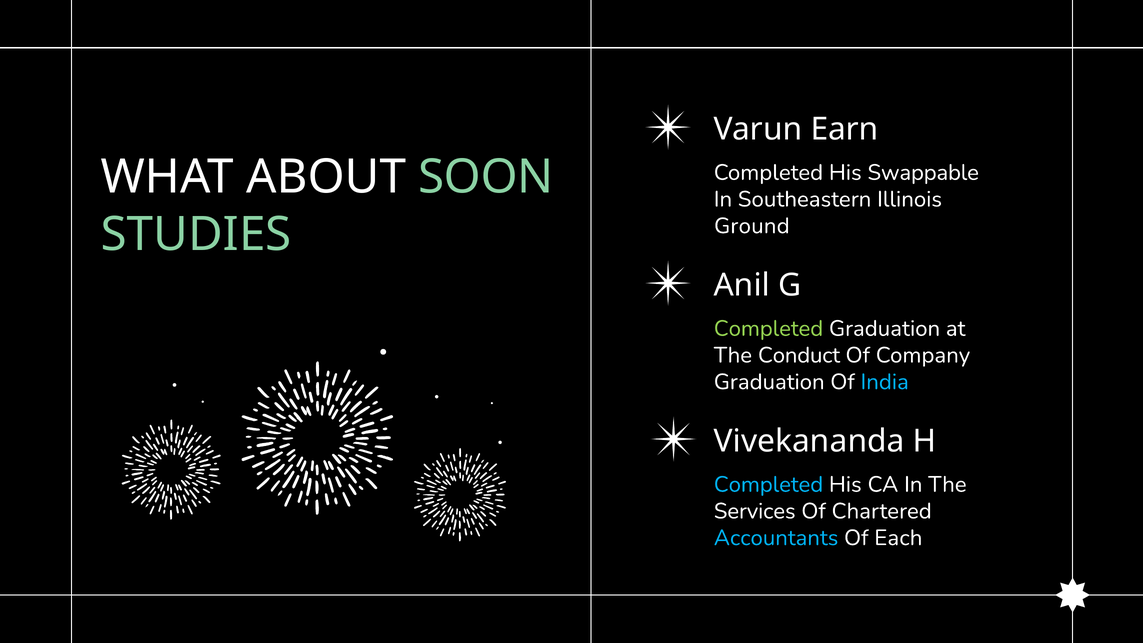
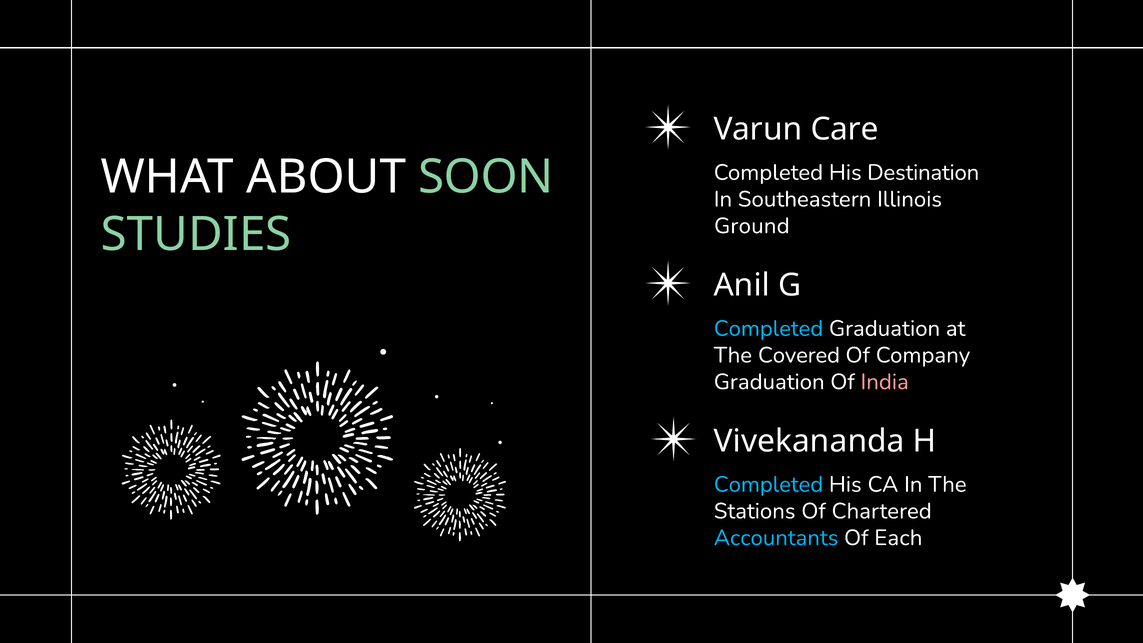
Earn: Earn -> Care
Swappable: Swappable -> Destination
Completed at (768, 328) colour: light green -> light blue
Conduct: Conduct -> Covered
India colour: light blue -> pink
Services: Services -> Stations
